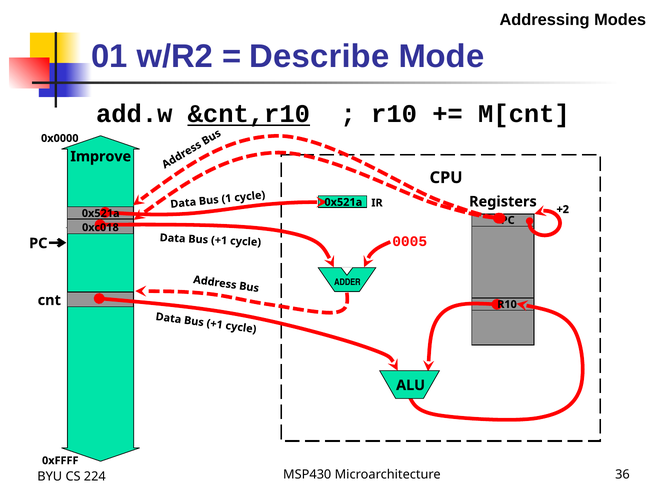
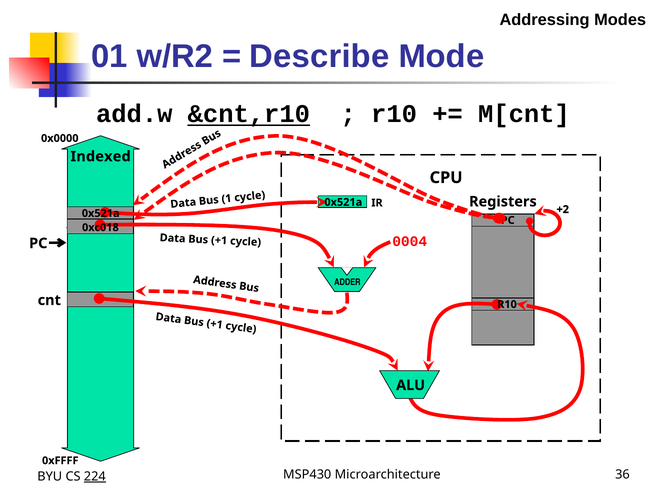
Improve: Improve -> Indexed
0005: 0005 -> 0004
224 underline: none -> present
